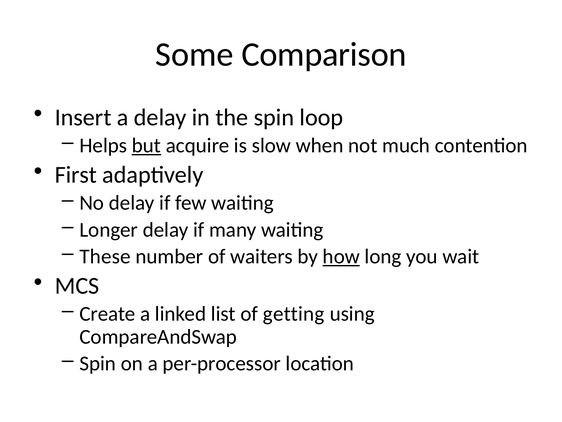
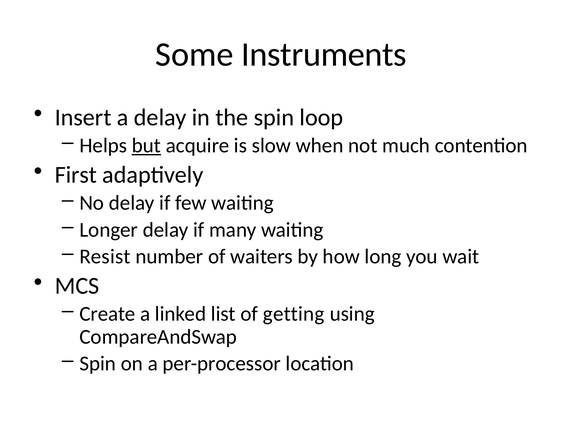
Comparison: Comparison -> Instruments
These: These -> Resist
how underline: present -> none
